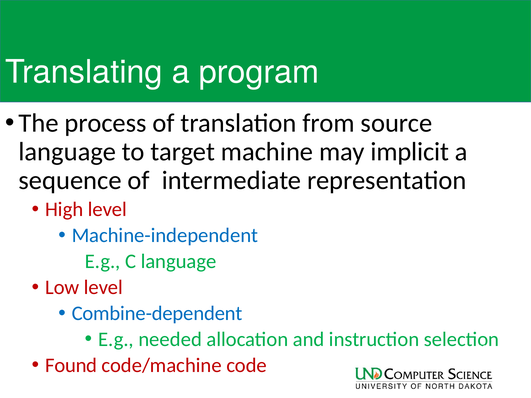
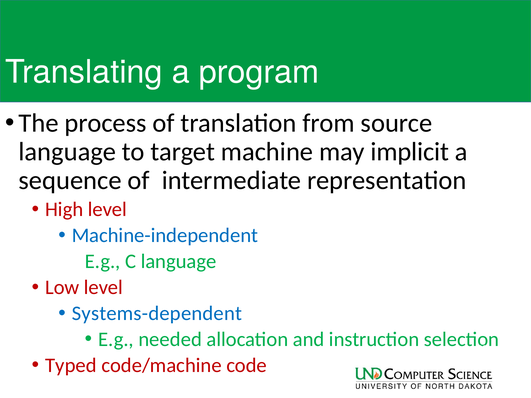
Combine-dependent: Combine-dependent -> Systems-dependent
Found: Found -> Typed
